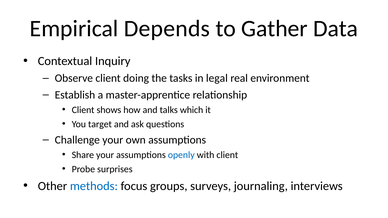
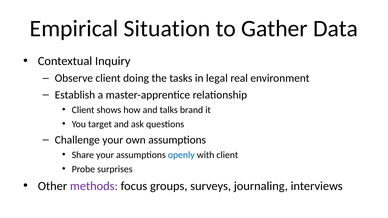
Depends: Depends -> Situation
which: which -> brand
methods colour: blue -> purple
